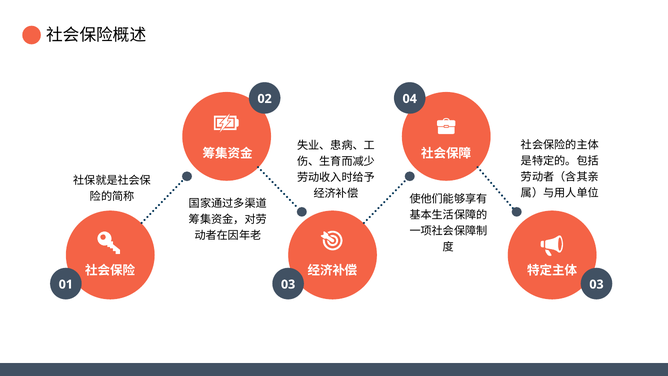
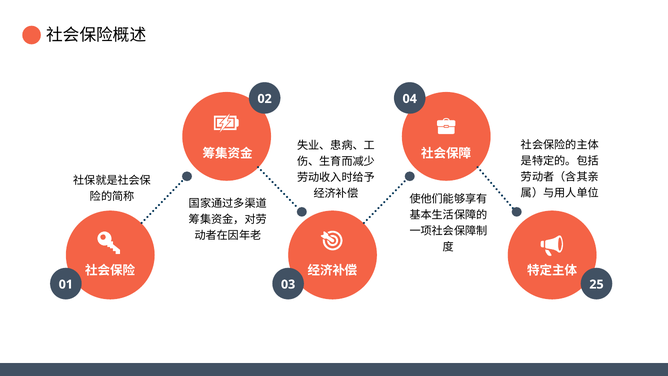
03 03: 03 -> 25
